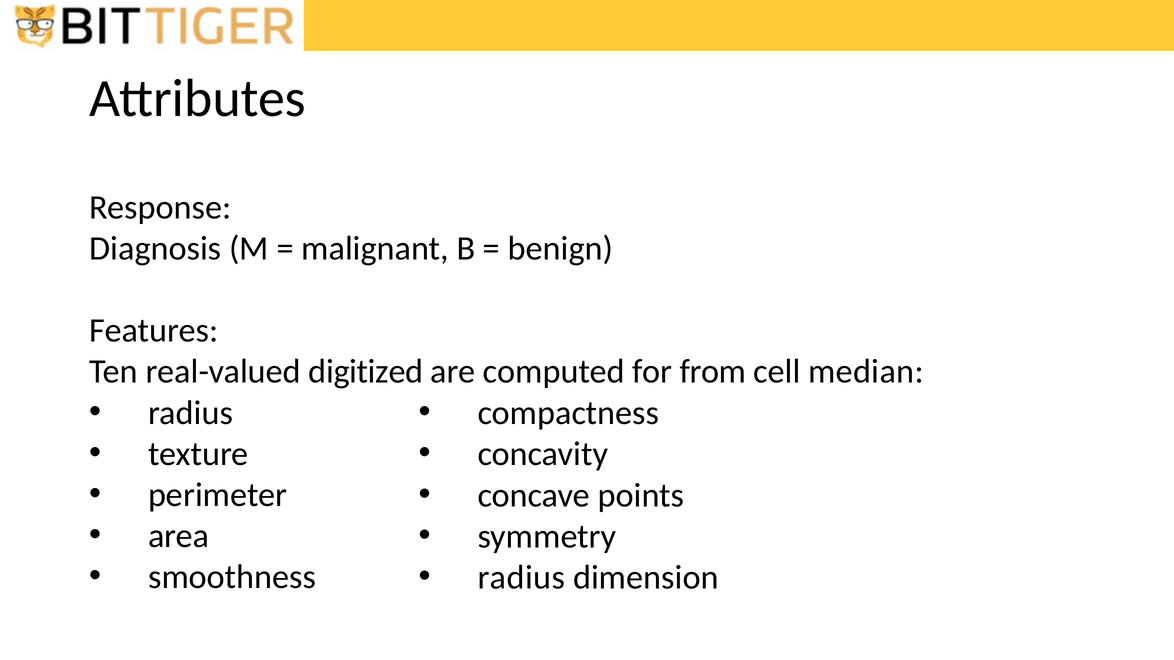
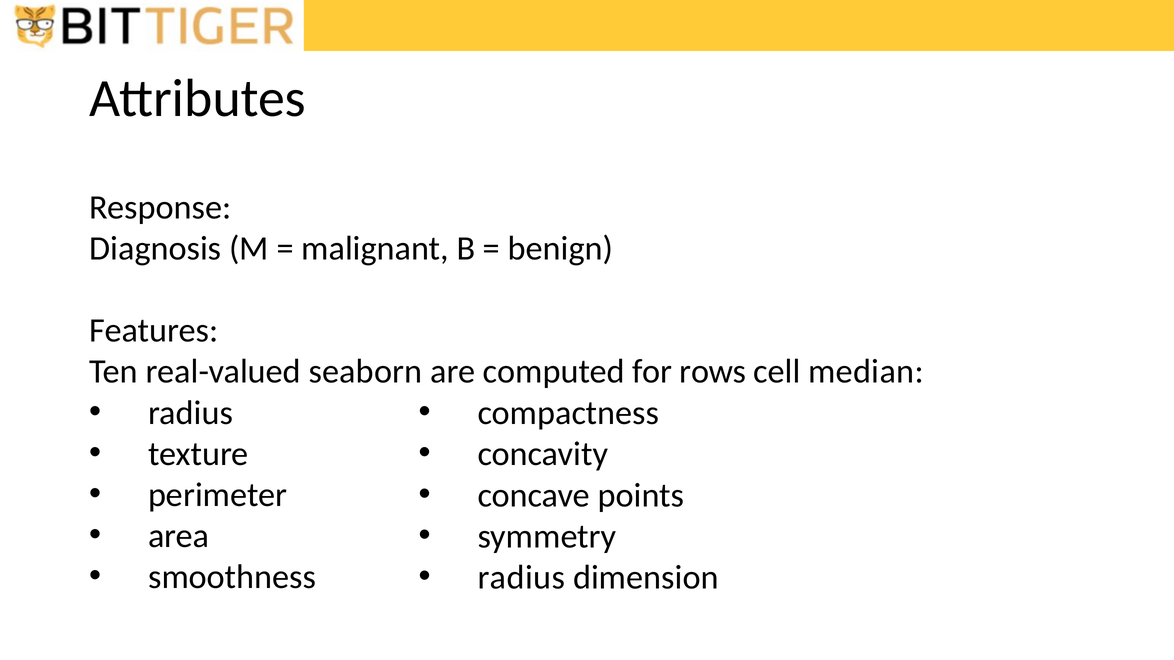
digitized: digitized -> seaborn
from: from -> rows
